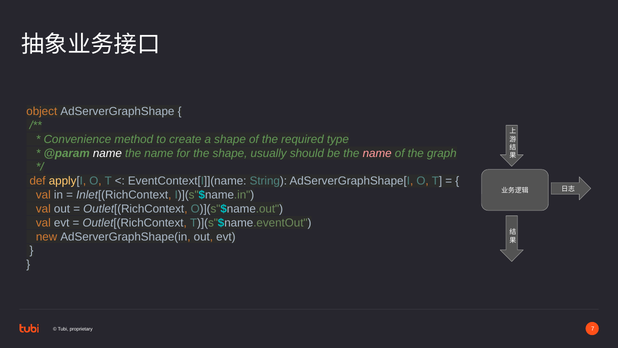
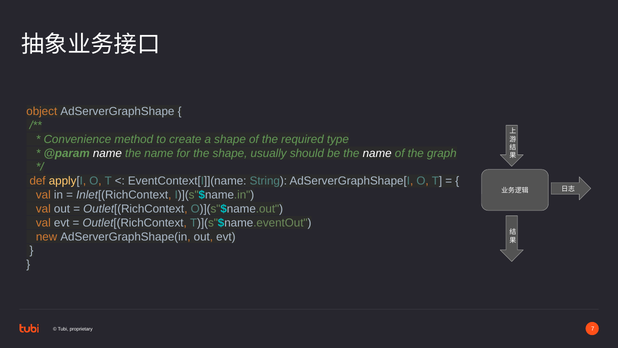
name at (377, 153) colour: pink -> white
